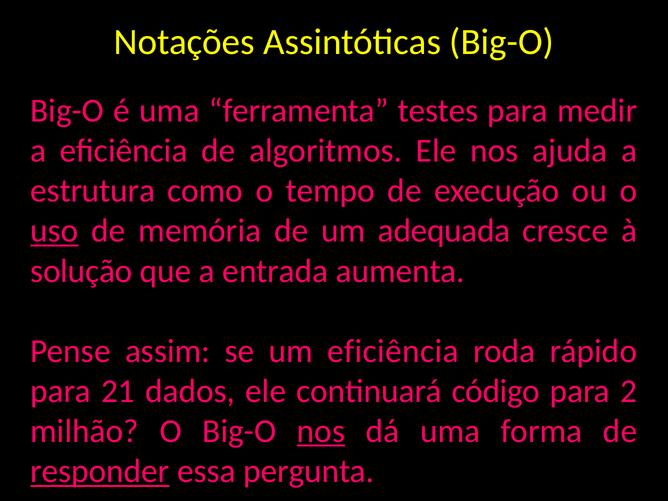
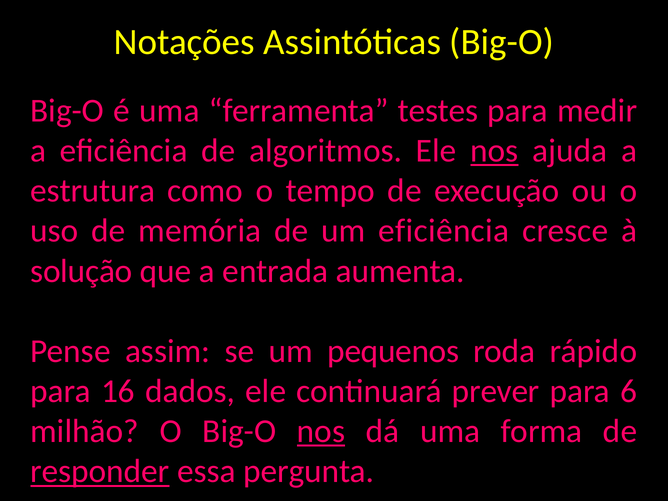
nos at (494, 151) underline: none -> present
uso underline: present -> none
um adequada: adequada -> eficiência
um eficiência: eficiência -> pequenos
21: 21 -> 16
código: código -> prever
2: 2 -> 6
